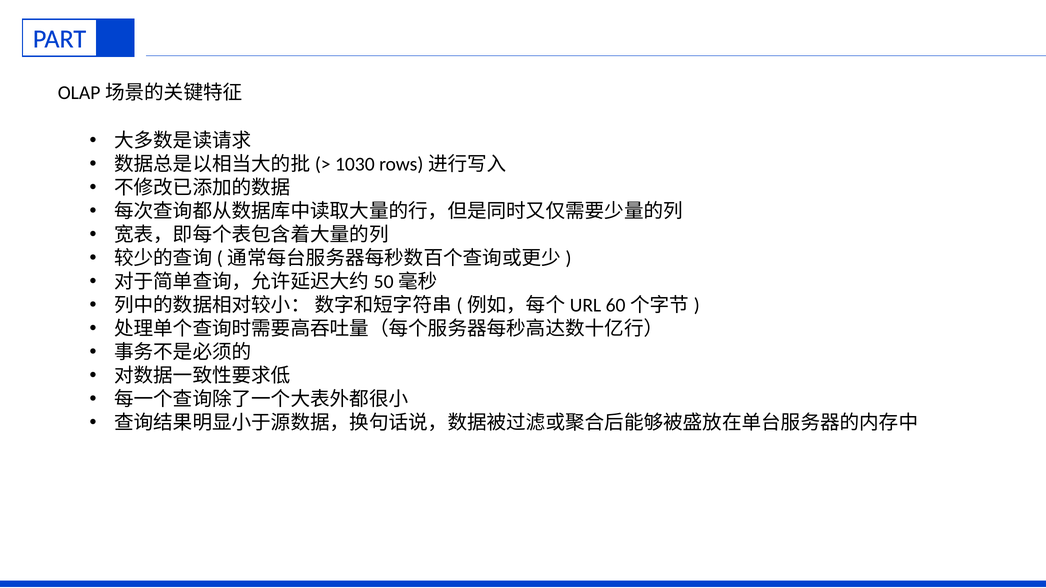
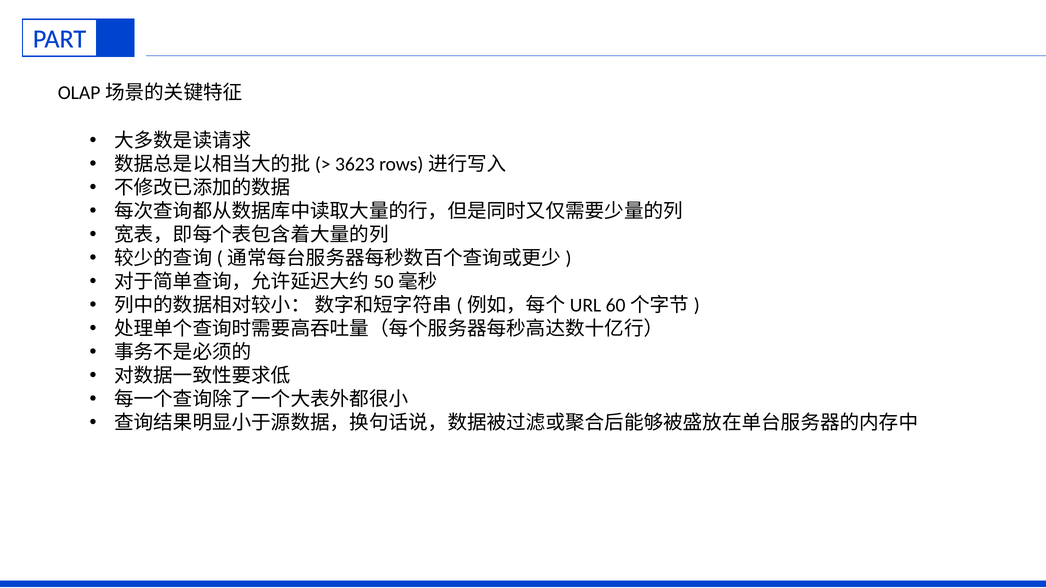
1030: 1030 -> 3623
